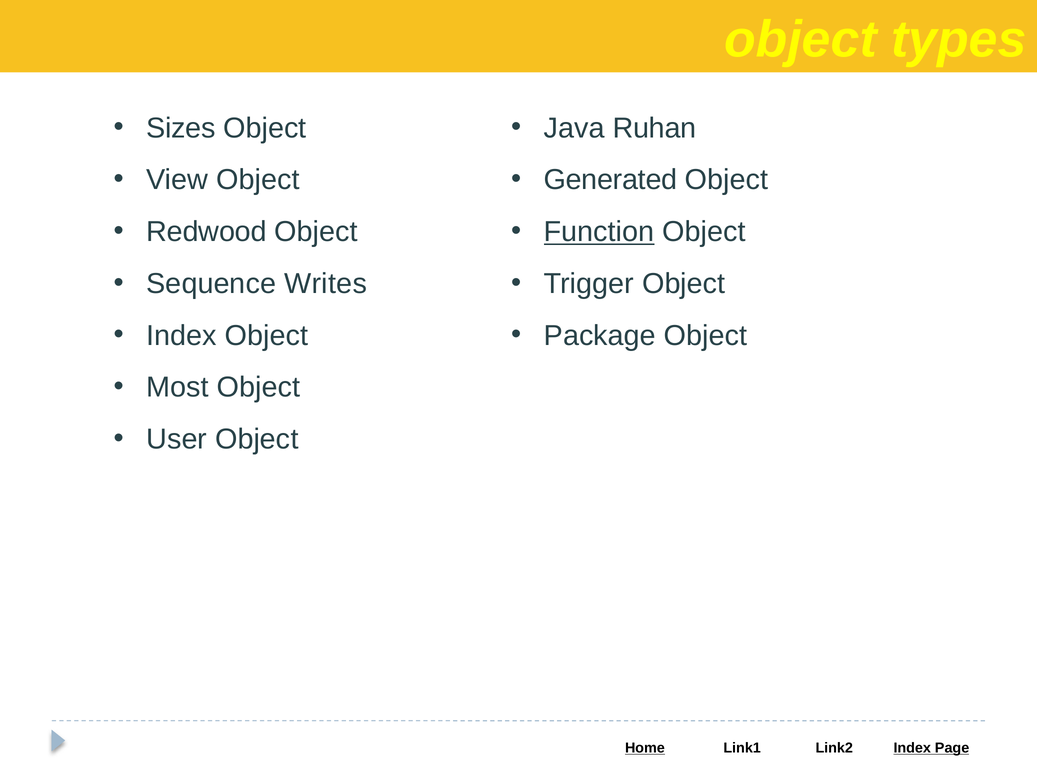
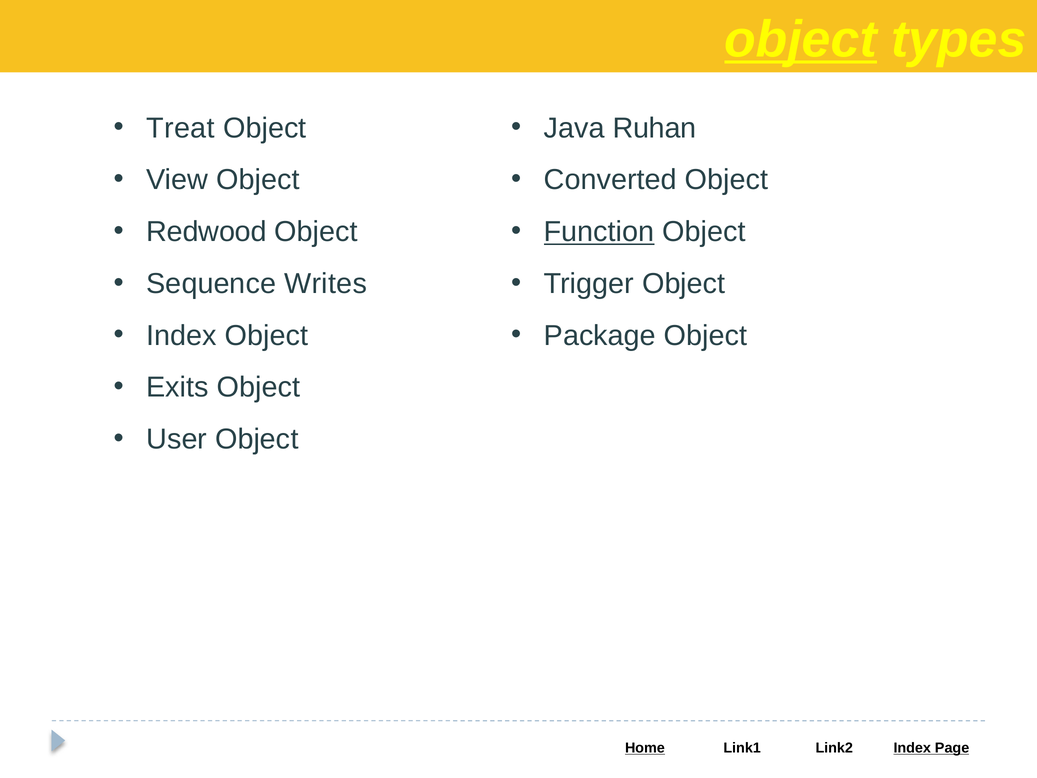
object at (801, 40) underline: none -> present
Sizes: Sizes -> Treat
Generated: Generated -> Converted
Most: Most -> Exits
